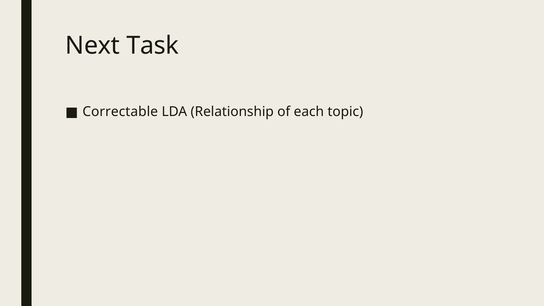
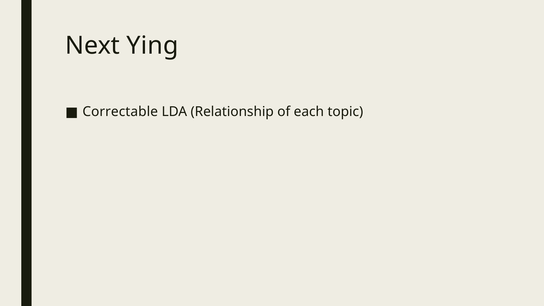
Task: Task -> Ying
